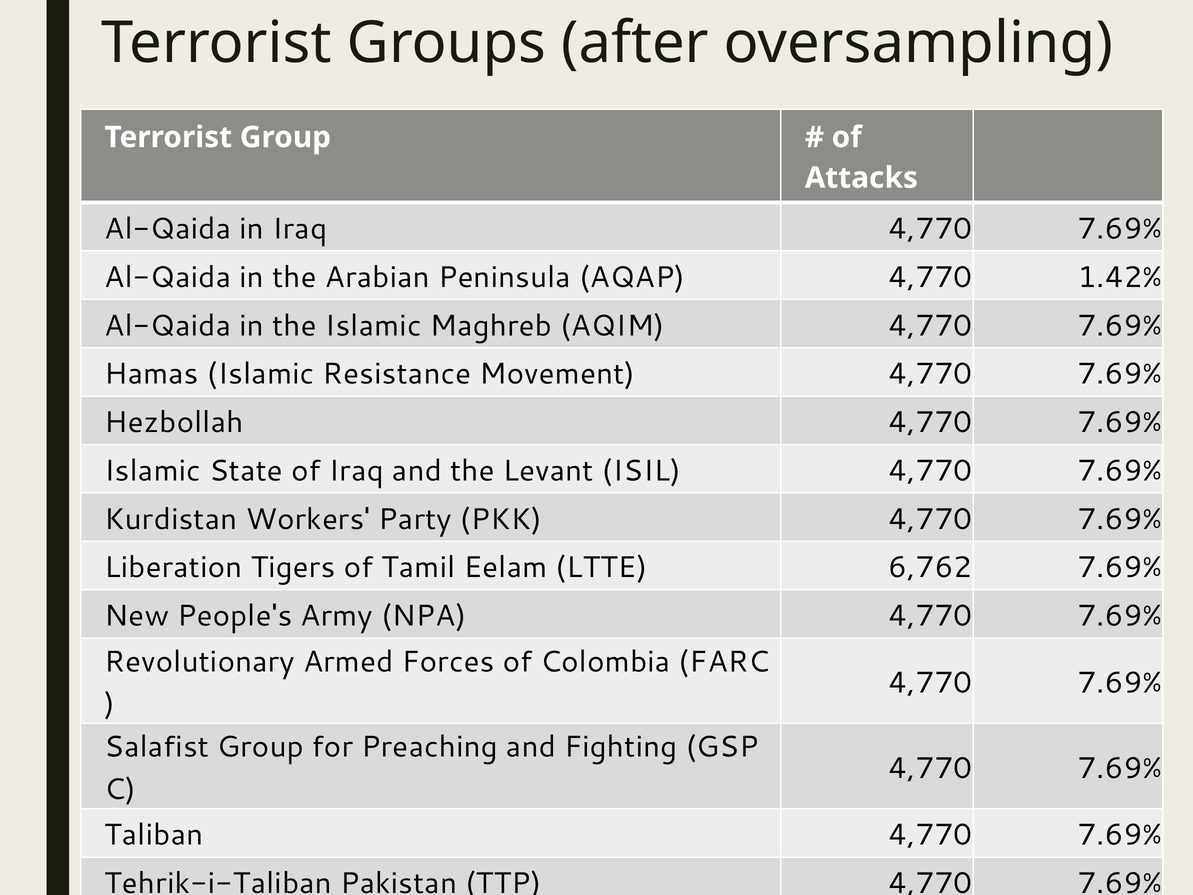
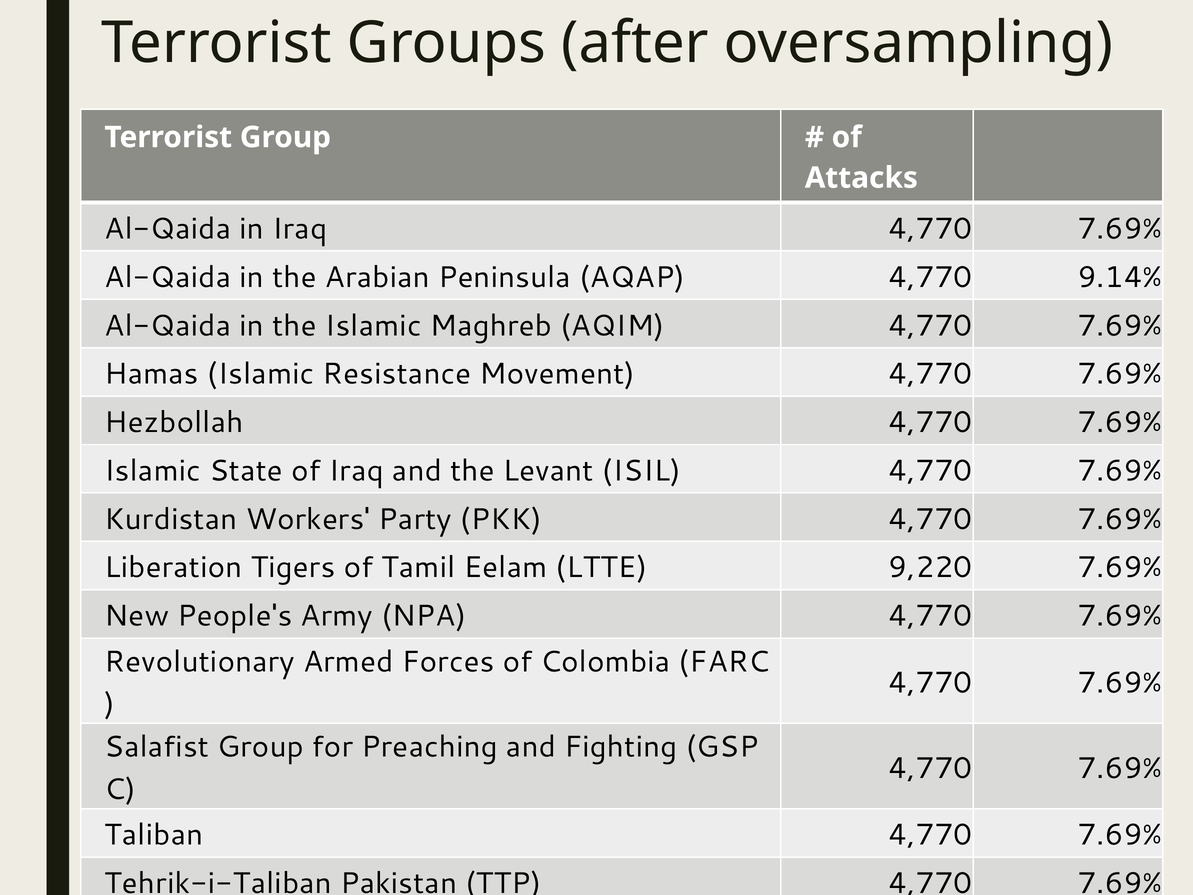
1.42%: 1.42% -> 9.14%
6,762: 6,762 -> 9,220
